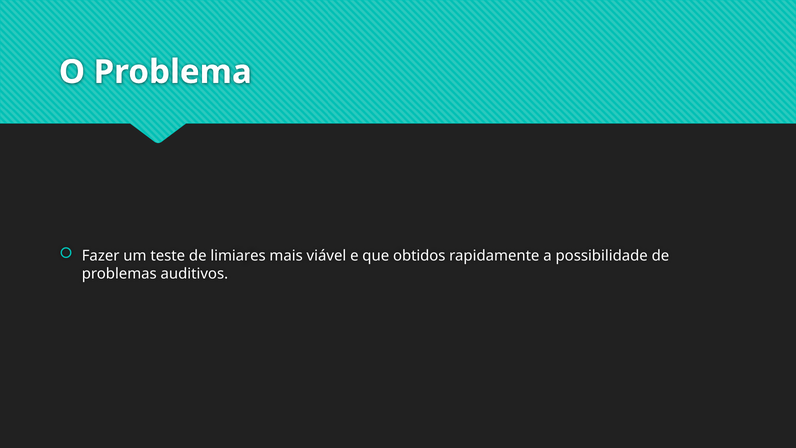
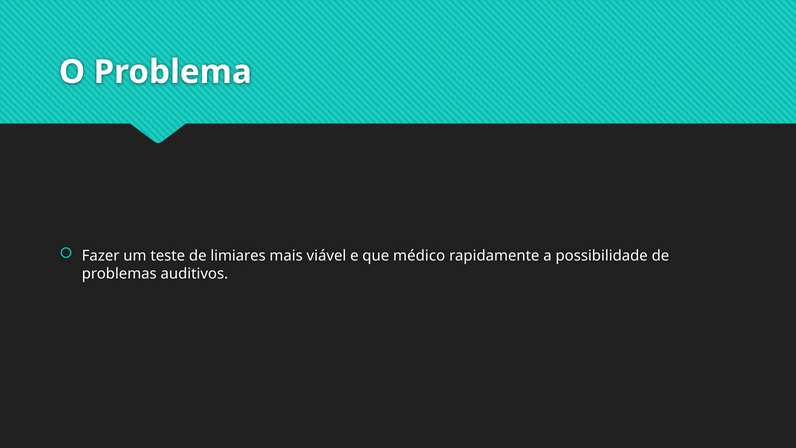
obtidos: obtidos -> médico
